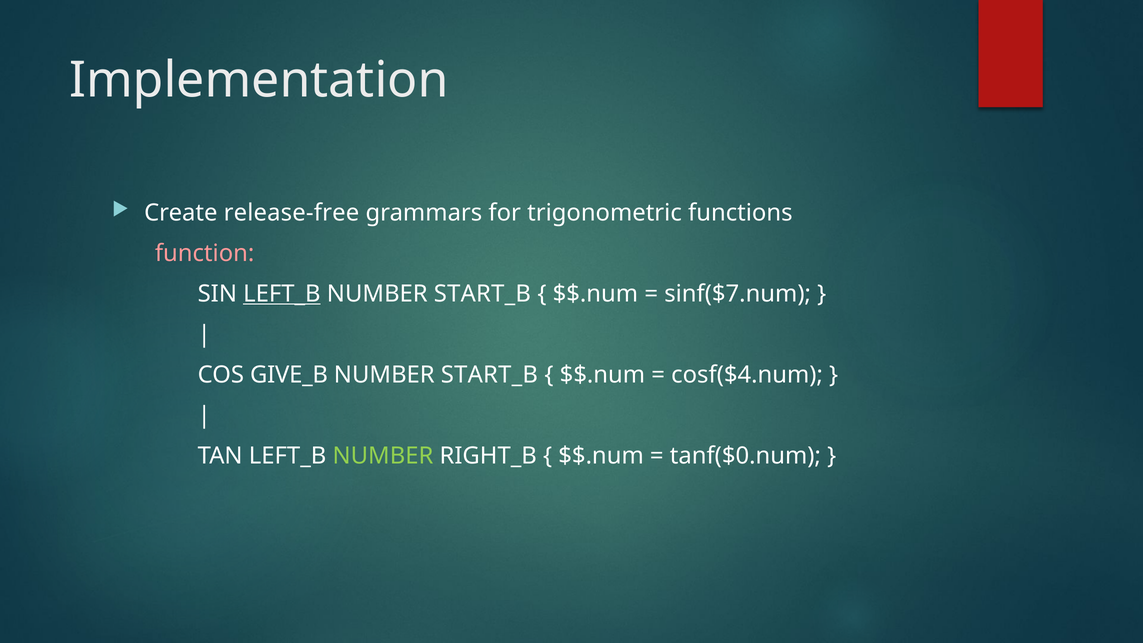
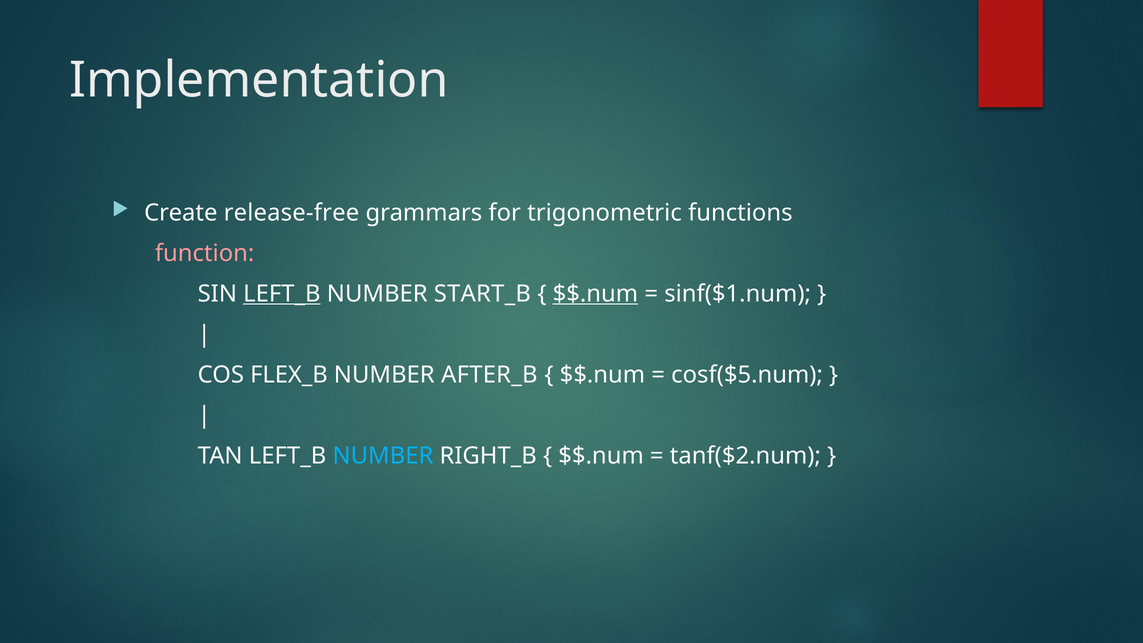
$$.num at (595, 294) underline: none -> present
sinf($7.num: sinf($7.num -> sinf($1.num
GIVE_B: GIVE_B -> FLEX_B
START_B at (489, 375): START_B -> AFTER_B
cosf($4.num: cosf($4.num -> cosf($5.num
NUMBER at (383, 456) colour: light green -> light blue
tanf($0.num: tanf($0.num -> tanf($2.num
